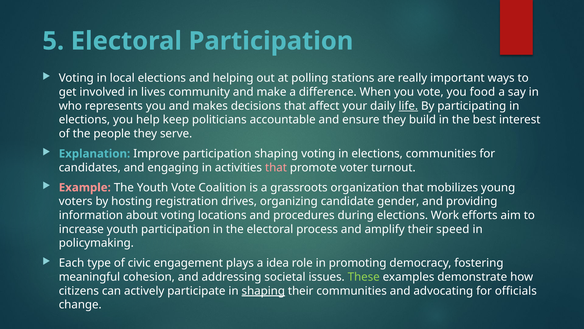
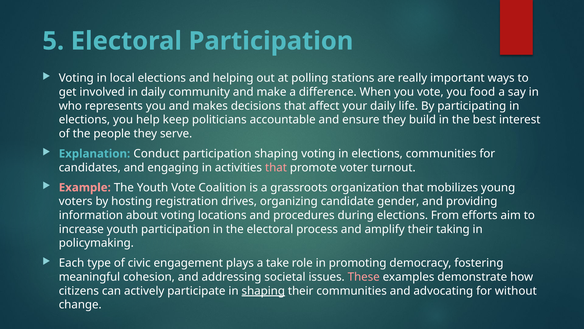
in lives: lives -> daily
life underline: present -> none
Improve: Improve -> Conduct
Work: Work -> From
speed: speed -> taking
idea: idea -> take
These colour: light green -> pink
officials: officials -> without
